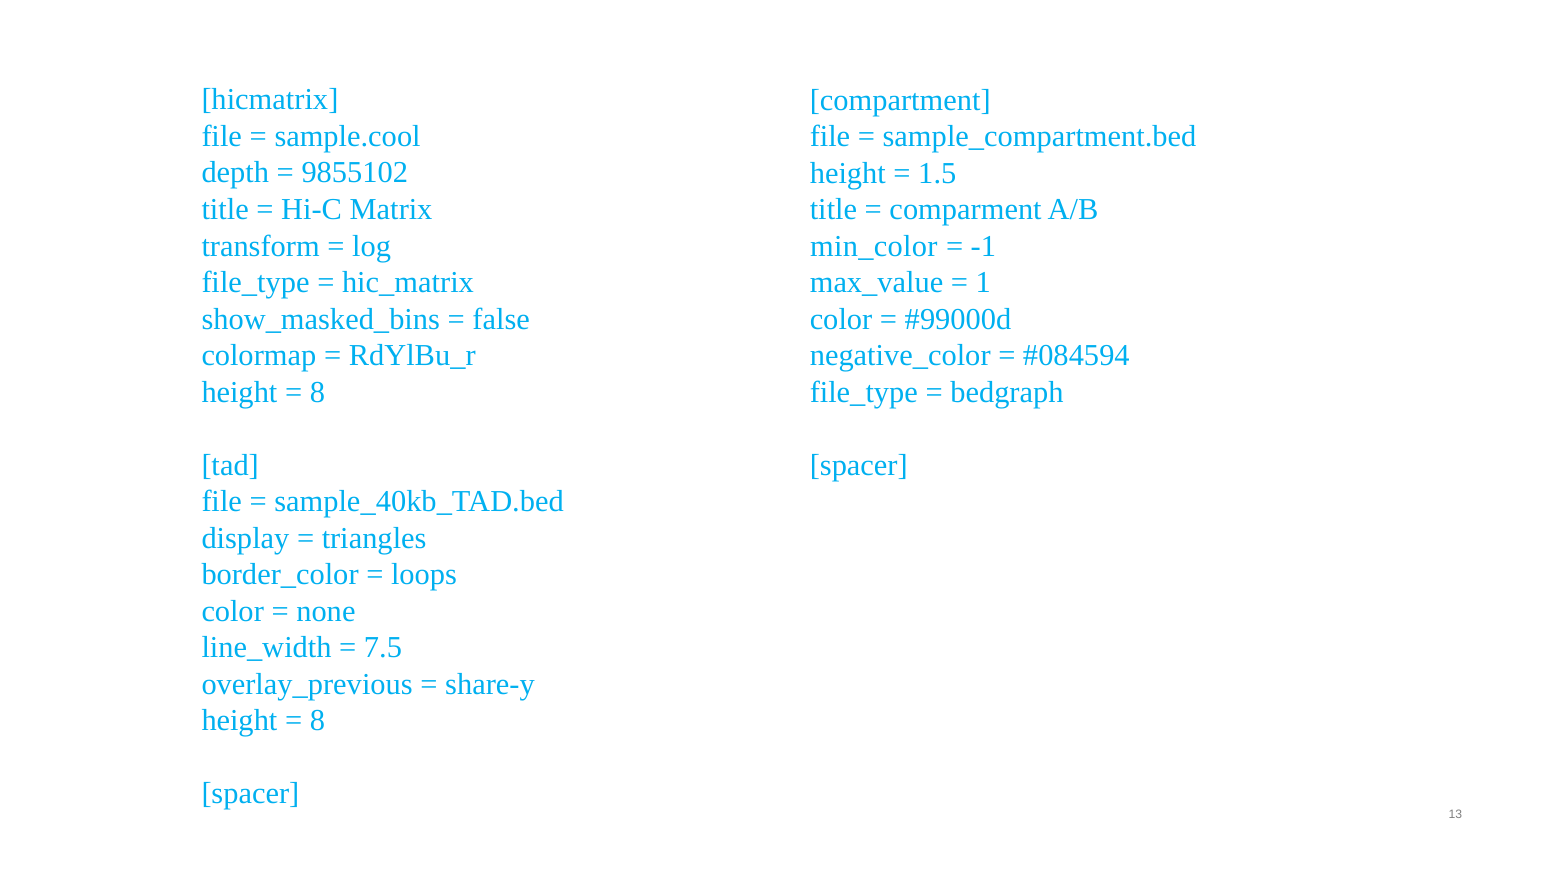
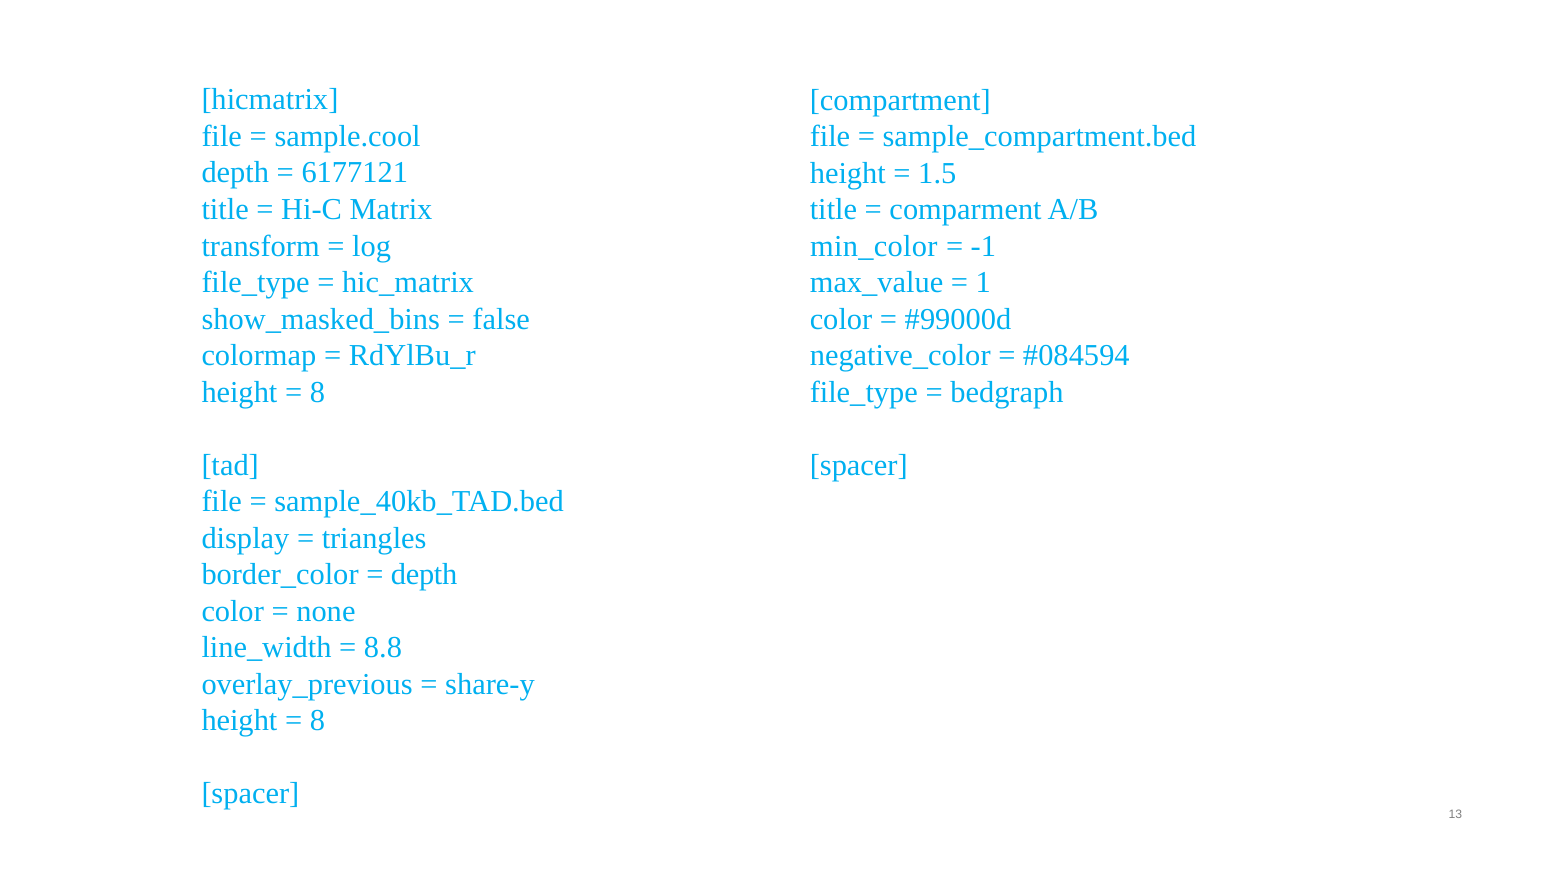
9855102: 9855102 -> 6177121
loops at (424, 575): loops -> depth
7.5: 7.5 -> 8.8
